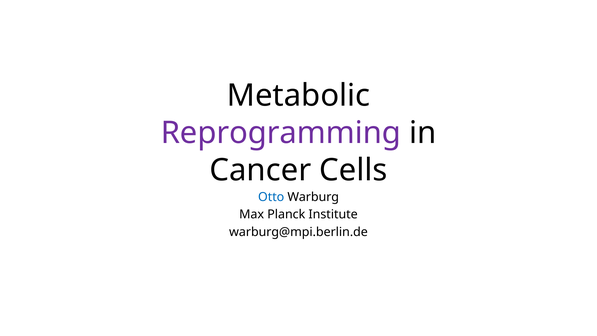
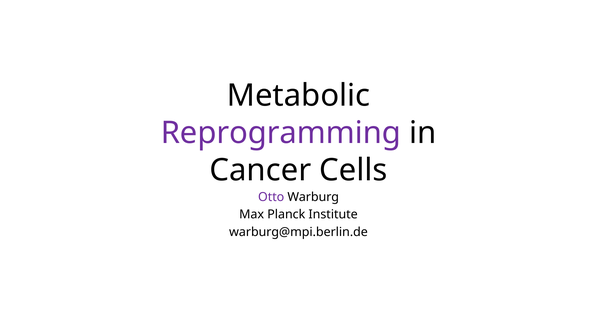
Otto colour: blue -> purple
